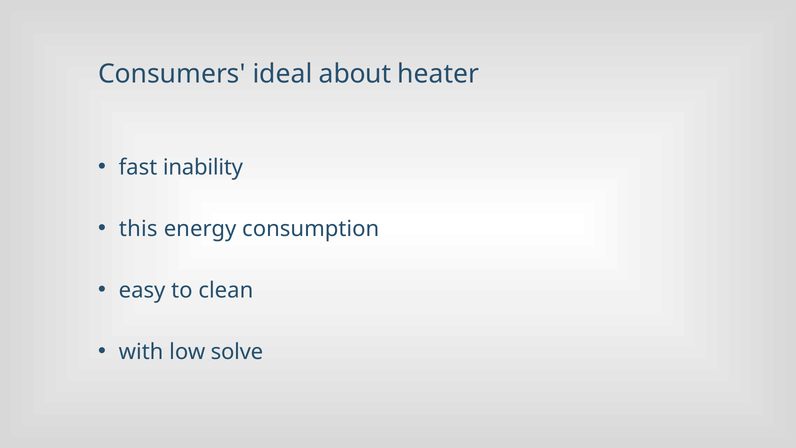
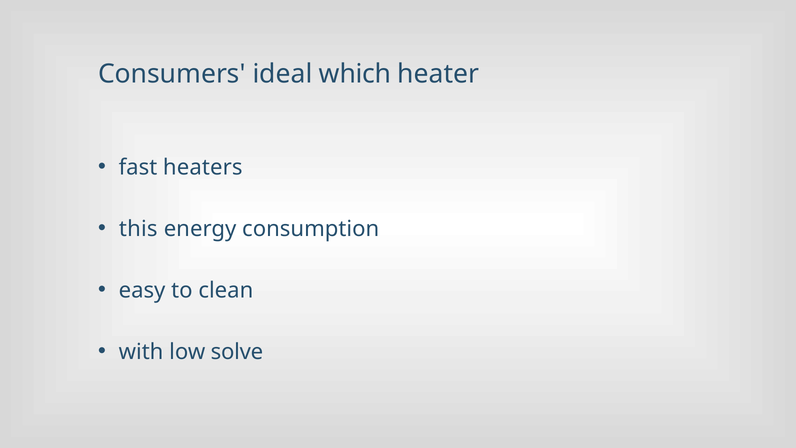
about: about -> which
inability: inability -> heaters
